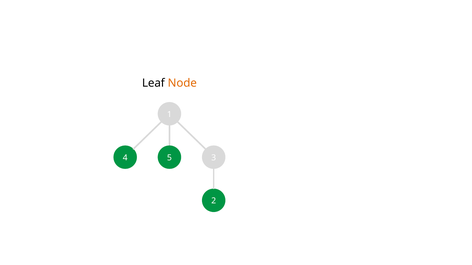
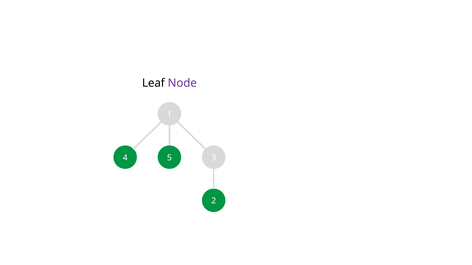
Node colour: orange -> purple
